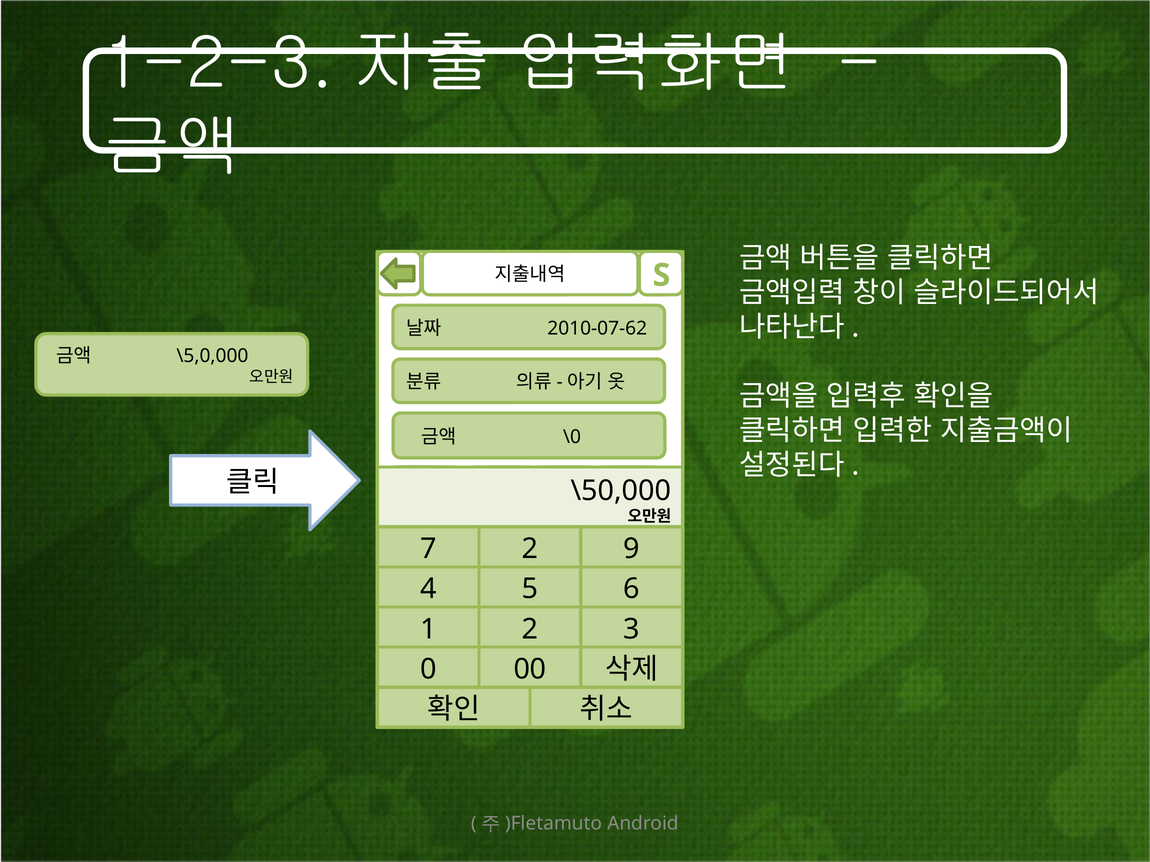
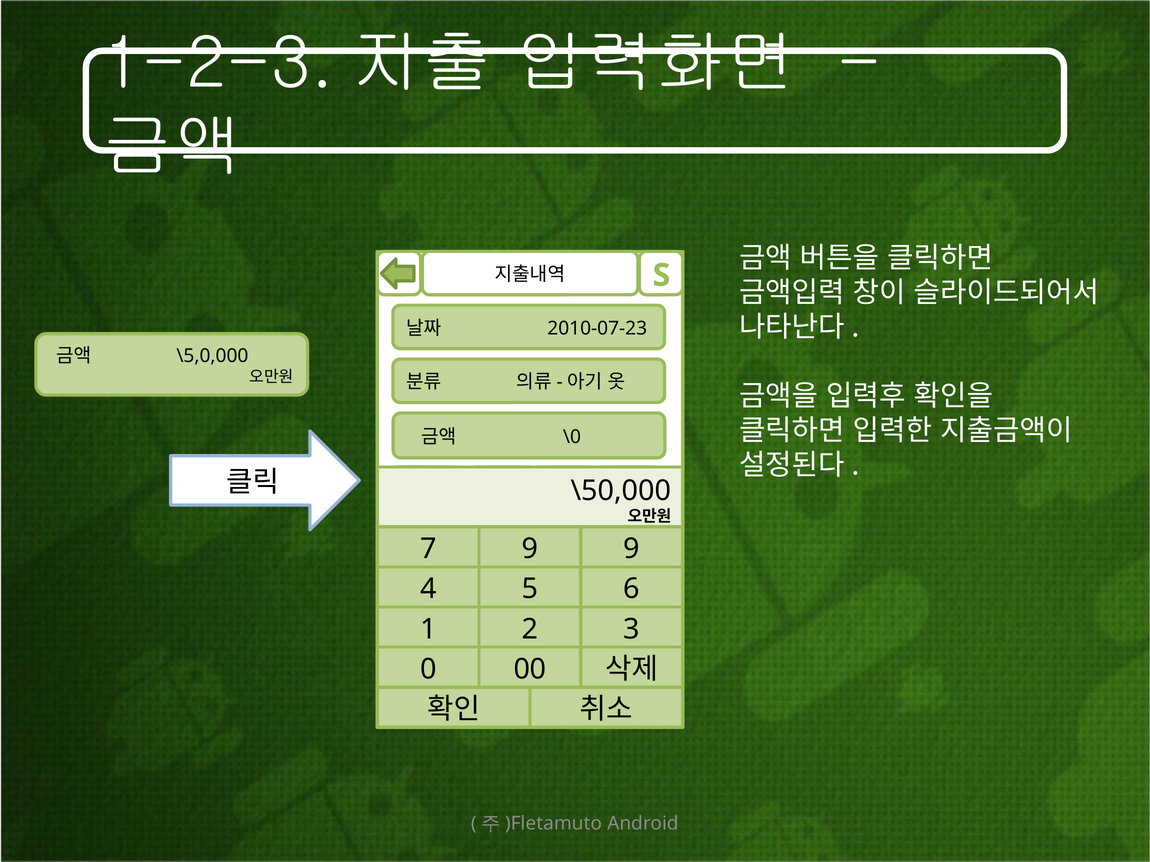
2010-07-62: 2010-07-62 -> 2010-07-23
7 2: 2 -> 9
